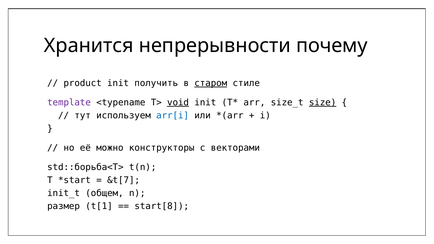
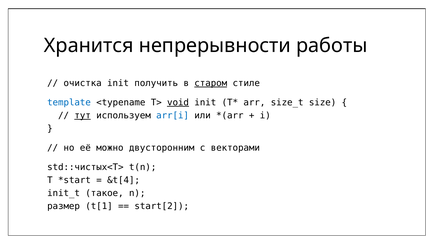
почему: почему -> работы
product: product -> очистка
template colour: purple -> blue
size underline: present -> none
тут underline: none -> present
конструкторы: конструкторы -> двусторонним
std::борьба<T>: std::борьба<T> -> std::чистых<T>
&t[7: &t[7 -> &t[4
общем: общем -> такое
start[8: start[8 -> start[2
